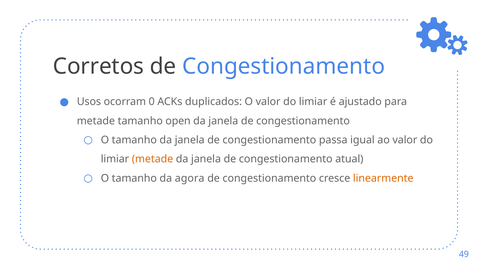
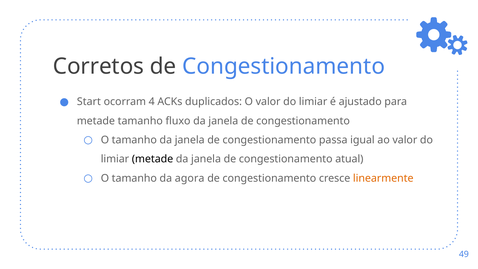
Usos: Usos -> Start
0: 0 -> 4
open: open -> fluxo
metade at (153, 159) colour: orange -> black
